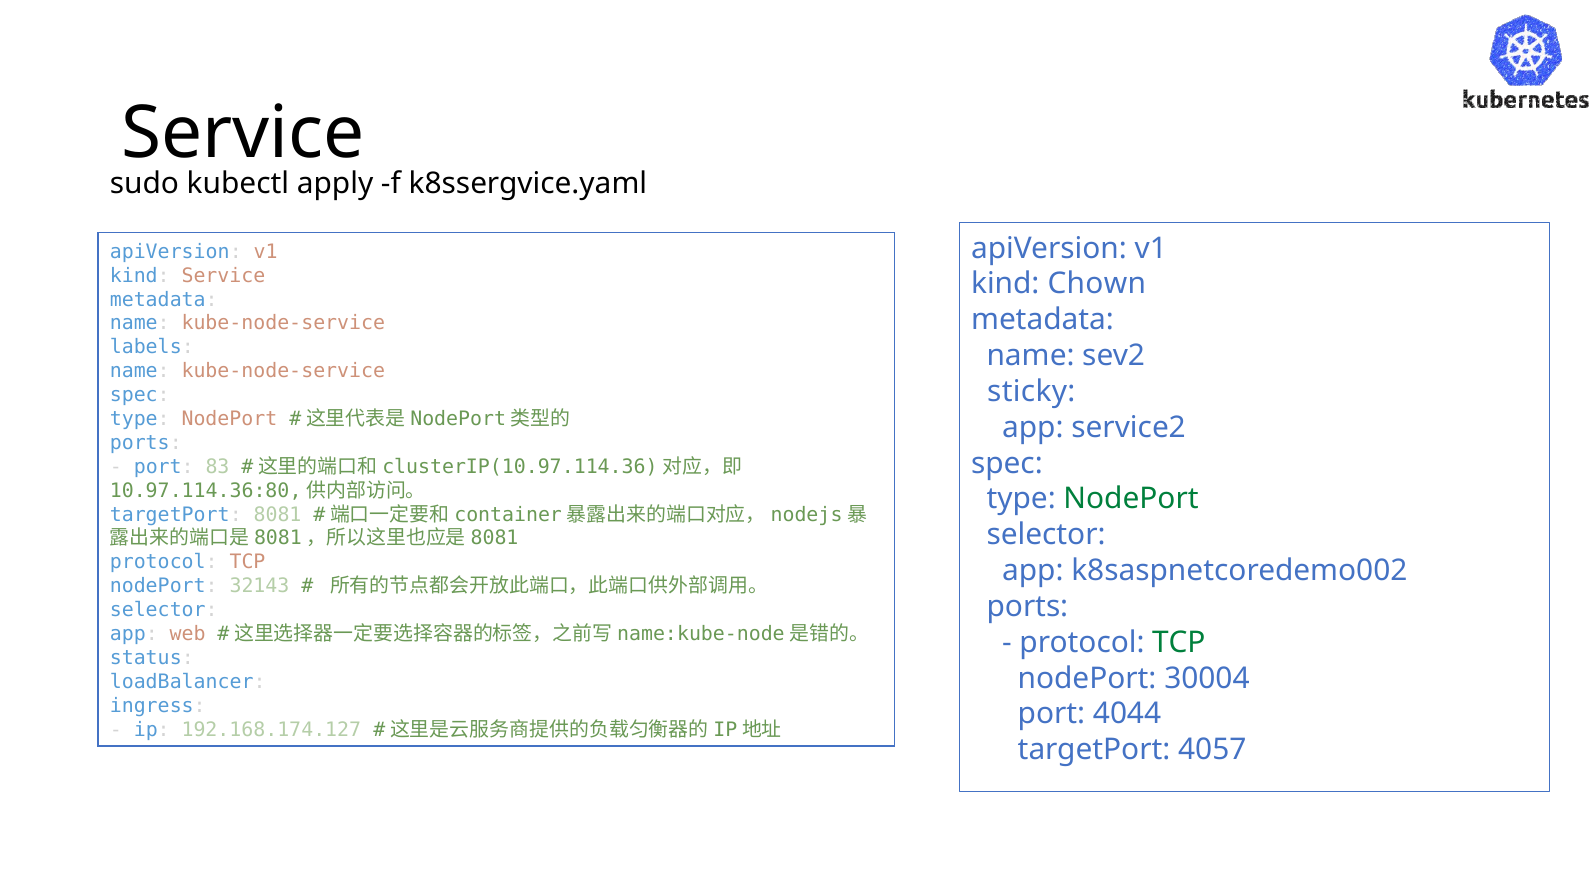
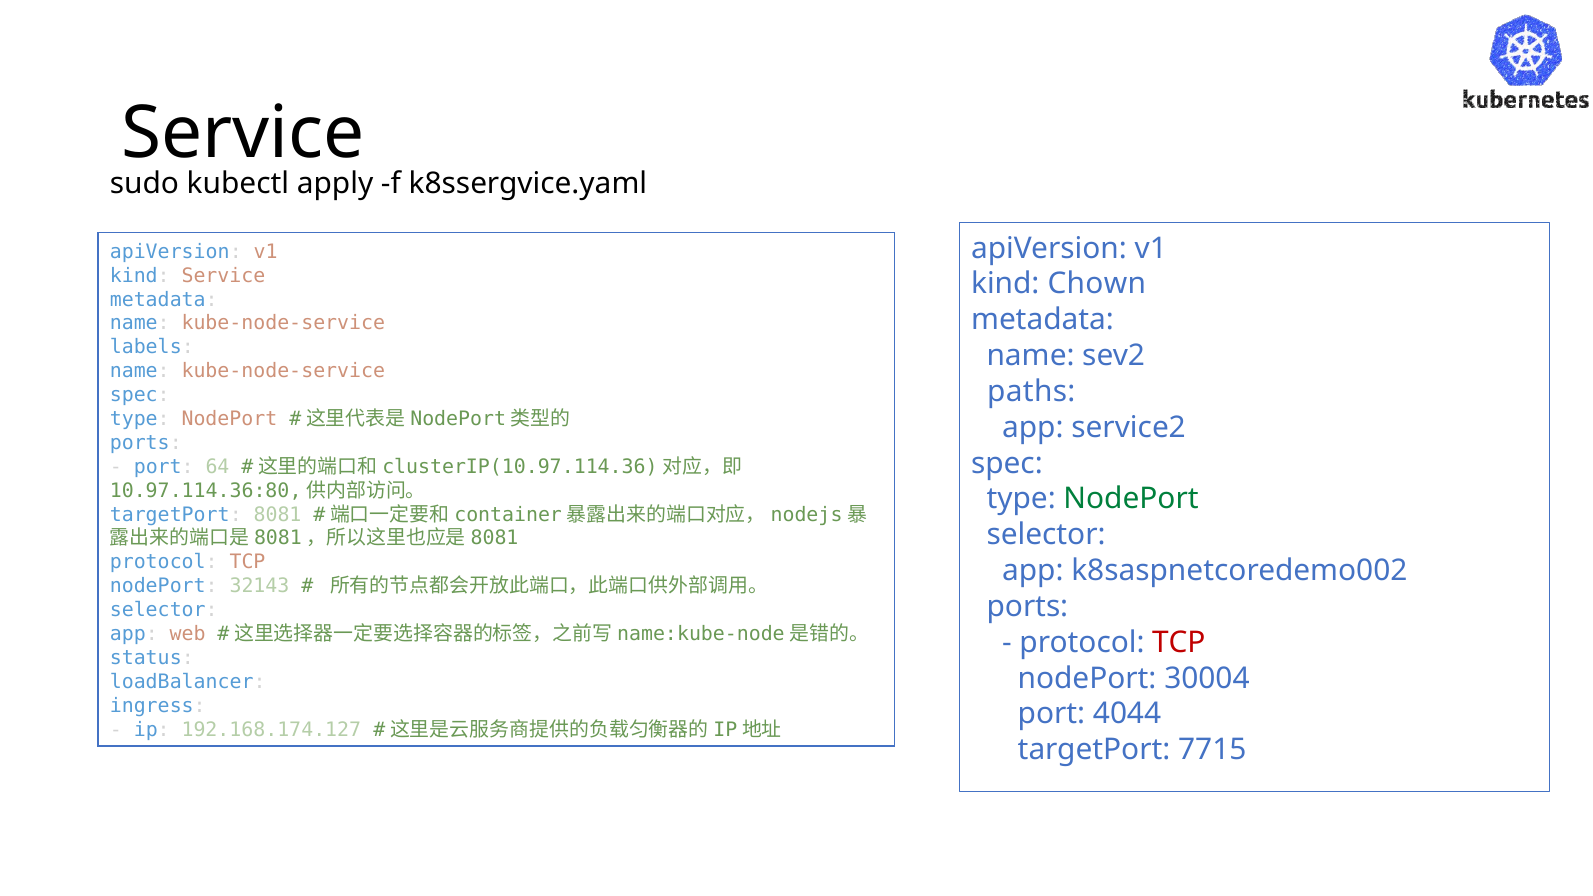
sticky: sticky -> paths
83: 83 -> 64
TCP at (1179, 642) colour: green -> red
4057: 4057 -> 7715
